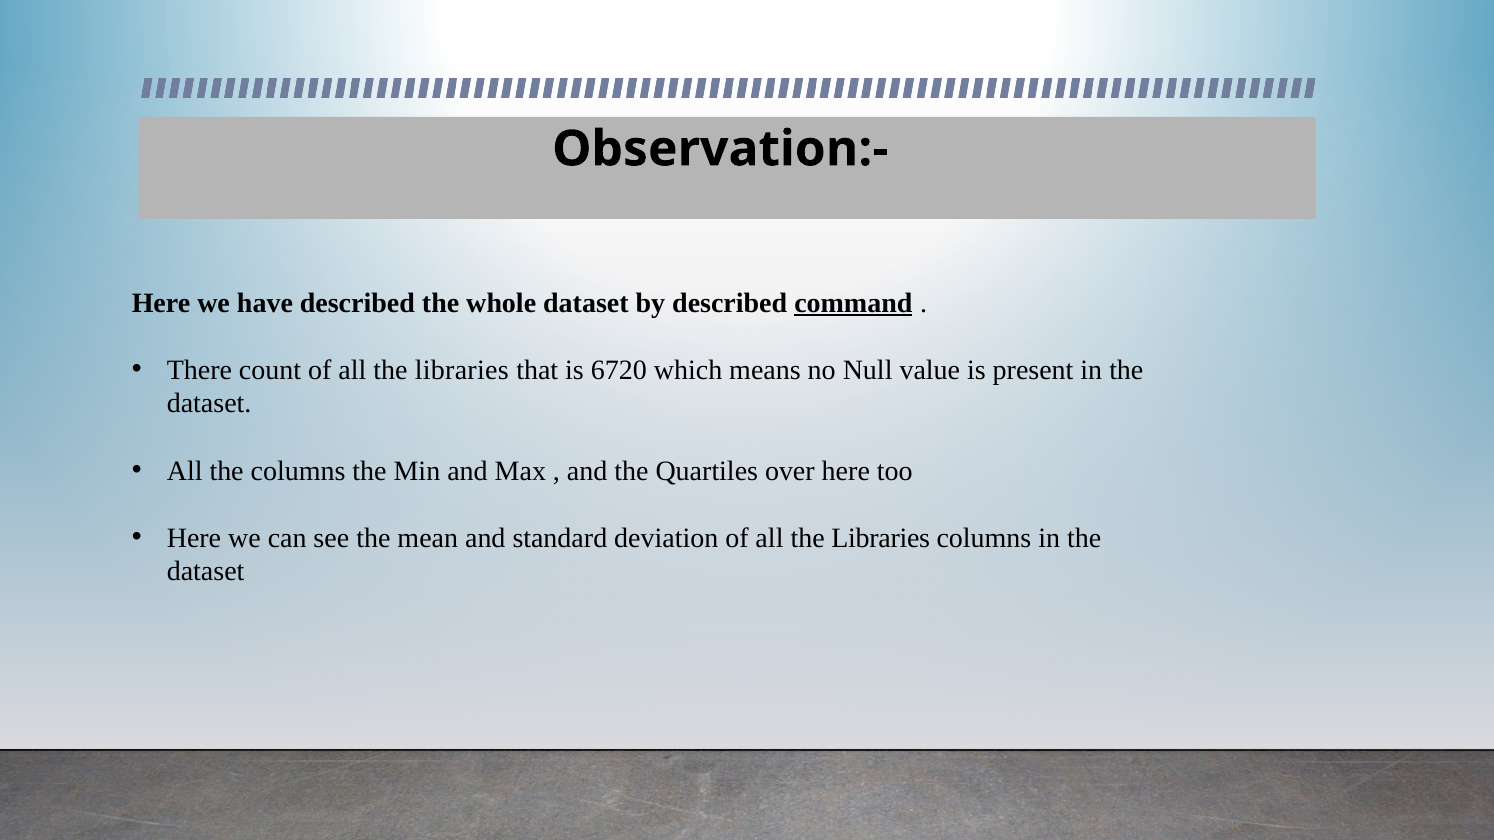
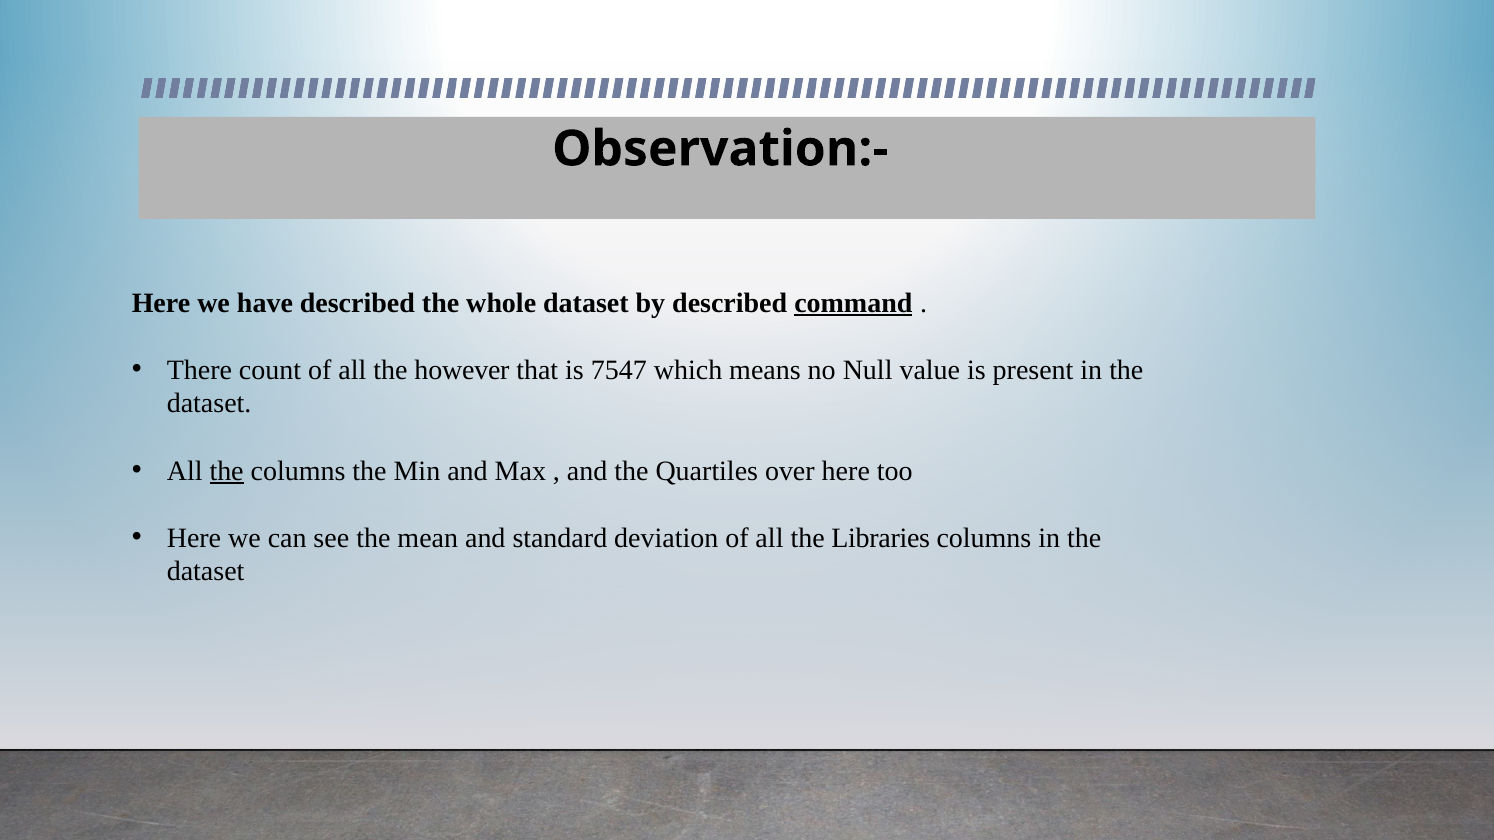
libraries at (462, 370): libraries -> however
6720: 6720 -> 7547
the at (227, 471) underline: none -> present
